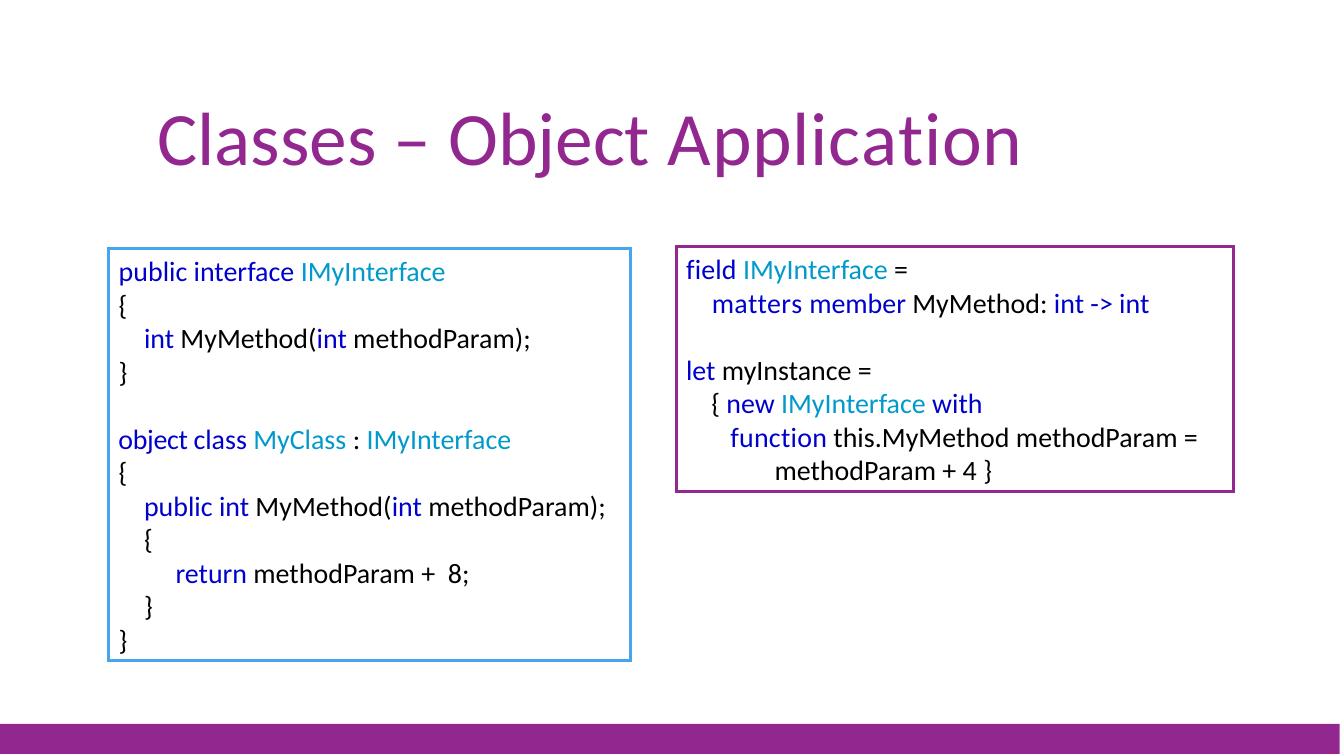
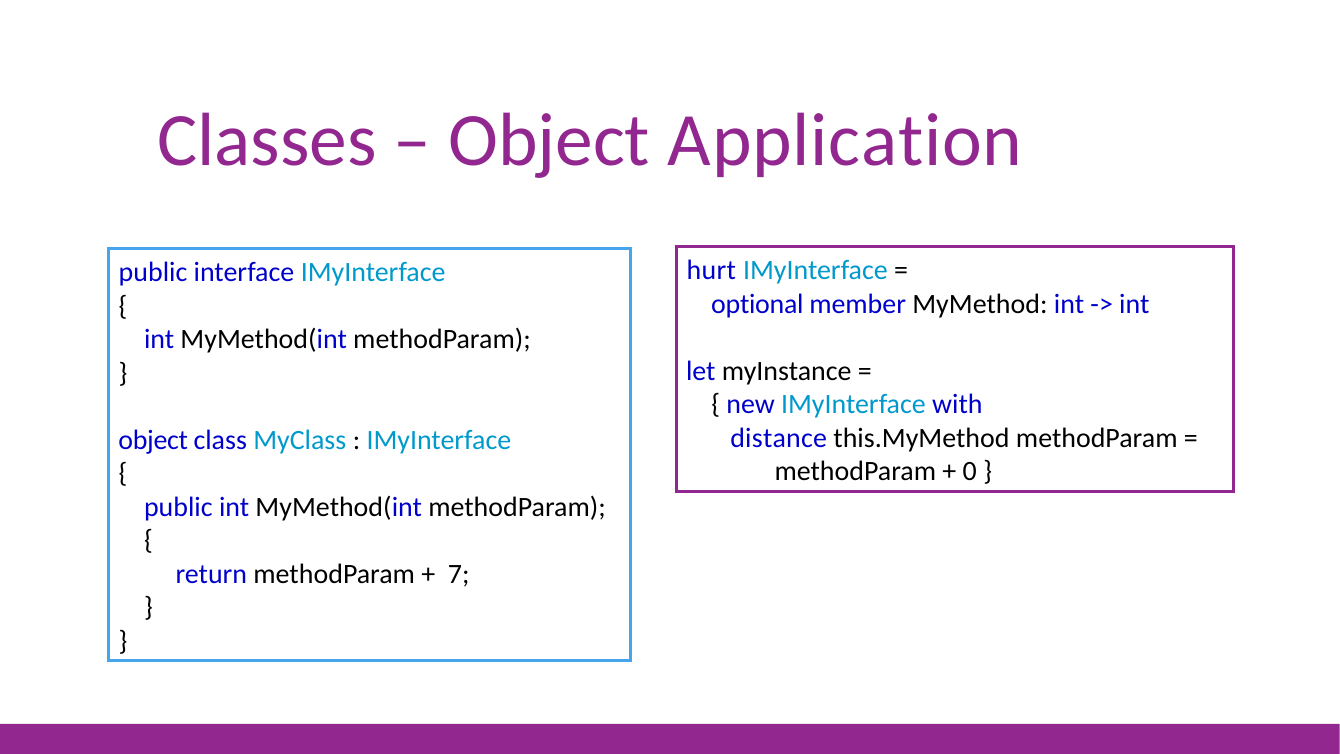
field: field -> hurt
matters: matters -> optional
function: function -> distance
4: 4 -> 0
8: 8 -> 7
